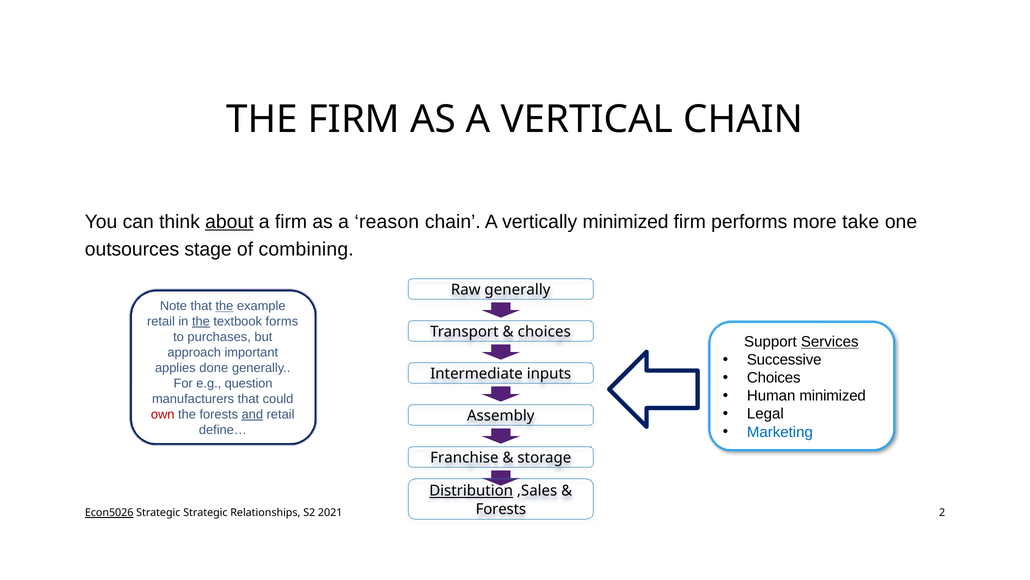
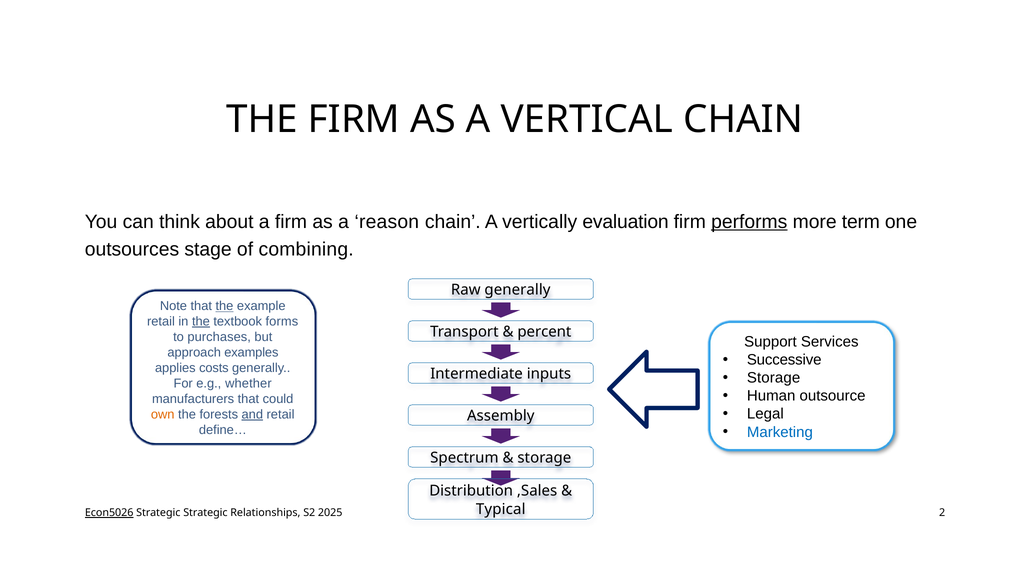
about underline: present -> none
vertically minimized: minimized -> evaluation
performs underline: none -> present
take: take -> term
choices at (544, 332): choices -> percent
Services underline: present -> none
important: important -> examples
done: done -> costs
Choices at (774, 377): Choices -> Storage
question: question -> whether
Human minimized: minimized -> outsource
own colour: red -> orange
Franchise: Franchise -> Spectrum
Distribution underline: present -> none
Forests at (501, 509): Forests -> Typical
2021: 2021 -> 2025
